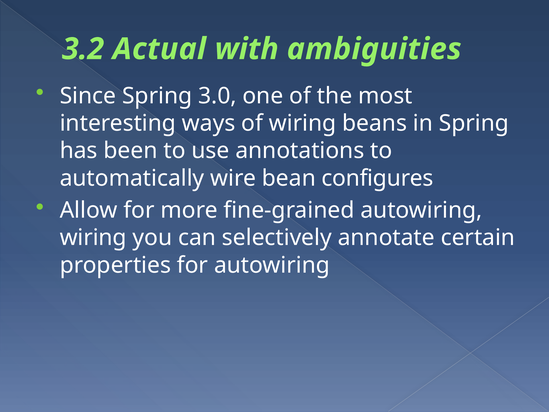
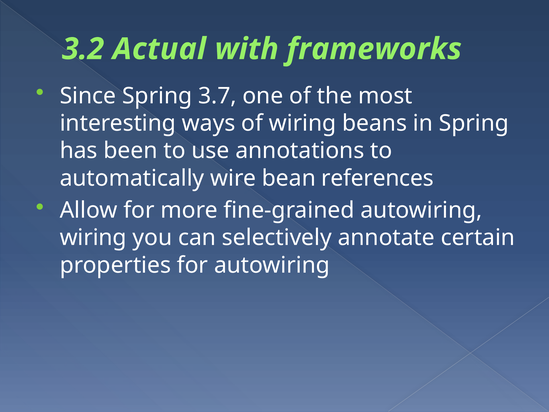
ambiguities: ambiguities -> frameworks
3.0: 3.0 -> 3.7
configures: configures -> references
